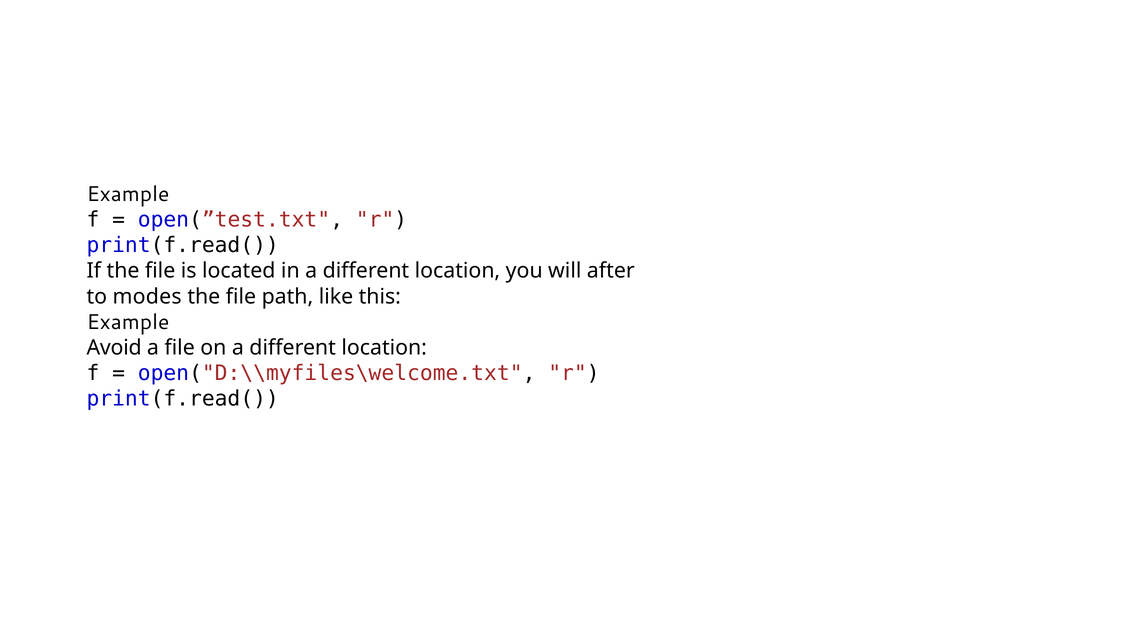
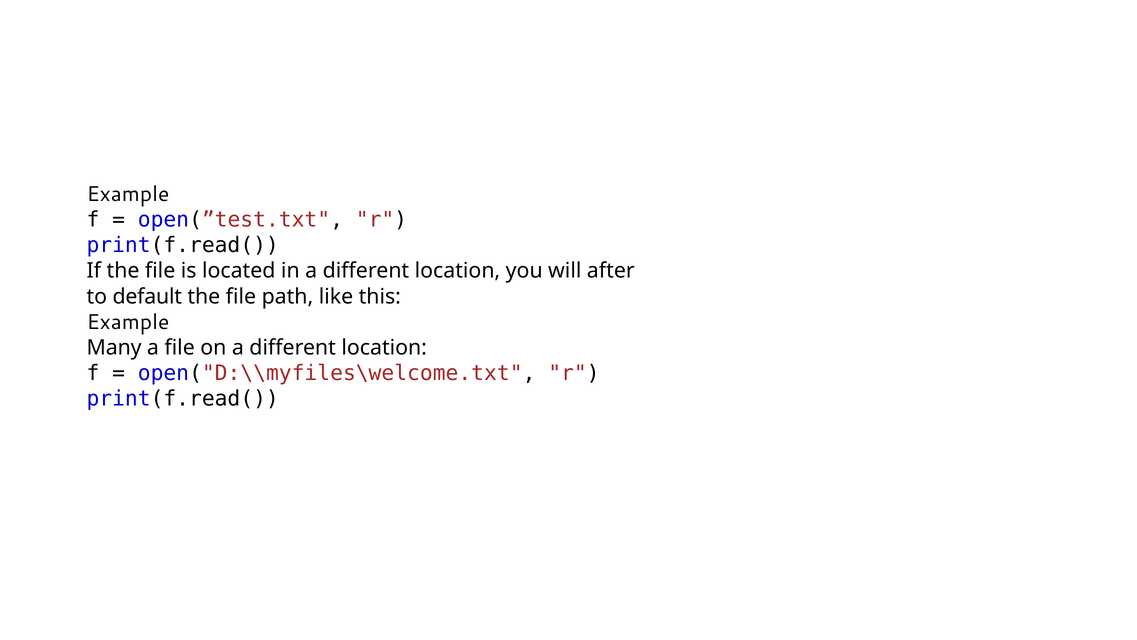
modes: modes -> default
Avoid: Avoid -> Many
